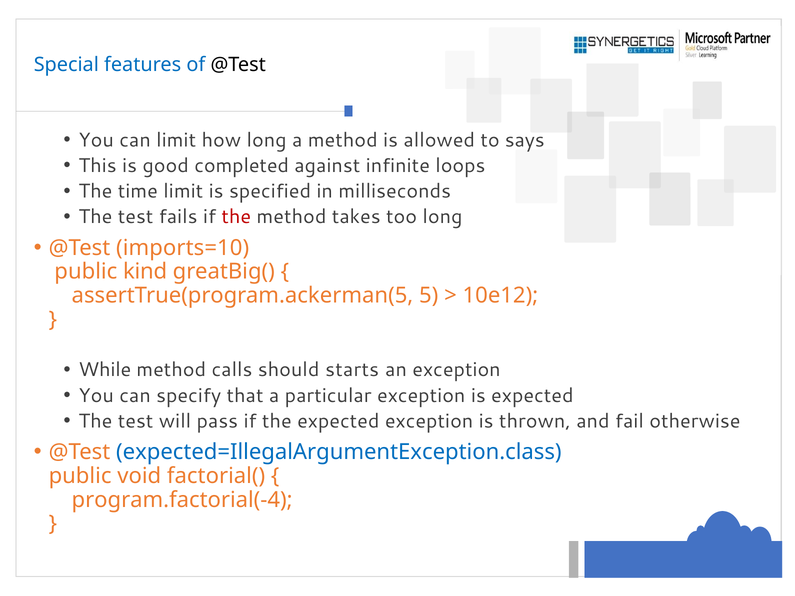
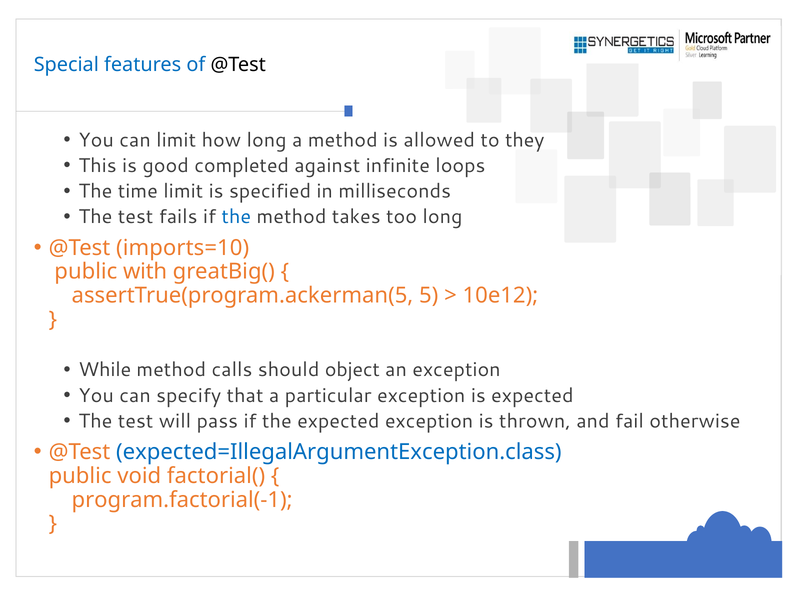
says: says -> they
the at (236, 217) colour: red -> blue
kind: kind -> with
starts: starts -> object
program.factorial(-4: program.factorial(-4 -> program.factorial(-1
